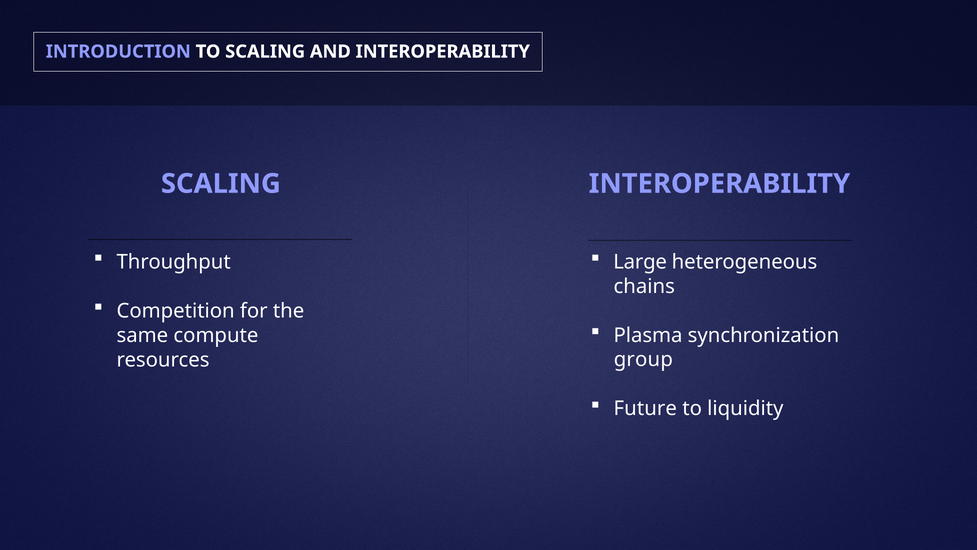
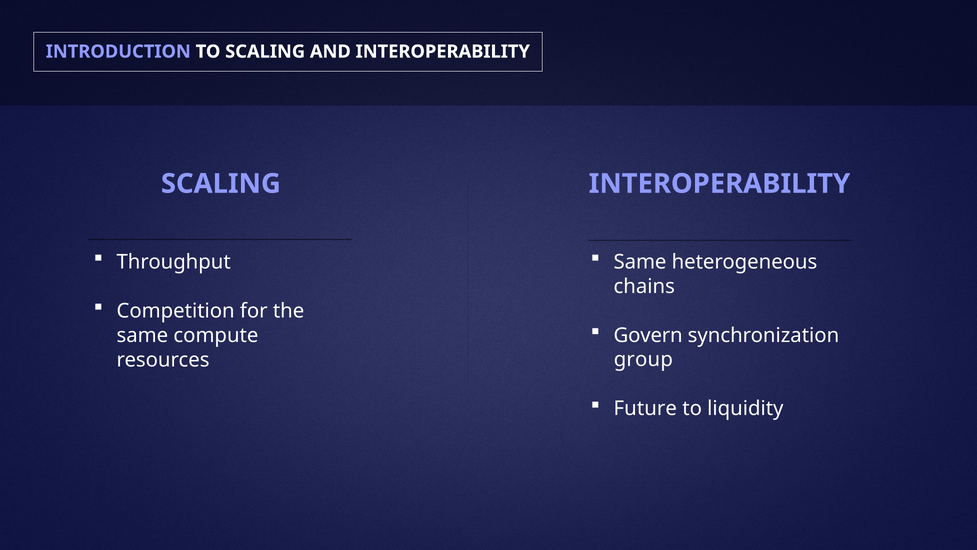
Large at (640, 262): Large -> Same
Plasma: Plasma -> Govern
